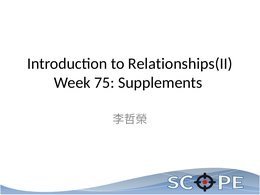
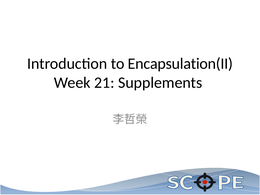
Relationships(II: Relationships(II -> Encapsulation(II
75: 75 -> 21
